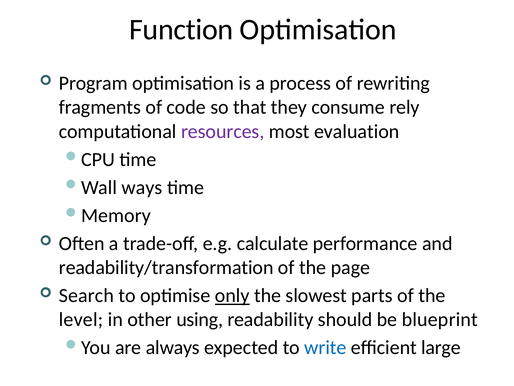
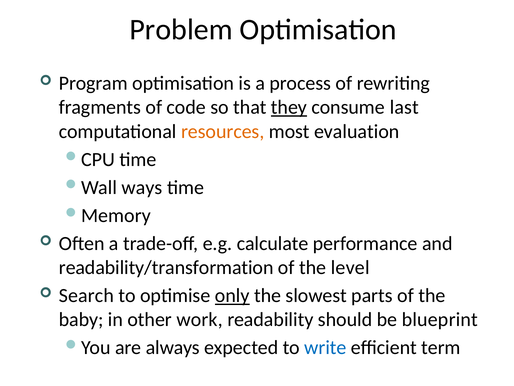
Function: Function -> Problem
they underline: none -> present
rely: rely -> last
resources colour: purple -> orange
page: page -> level
level: level -> baby
using: using -> work
large: large -> term
